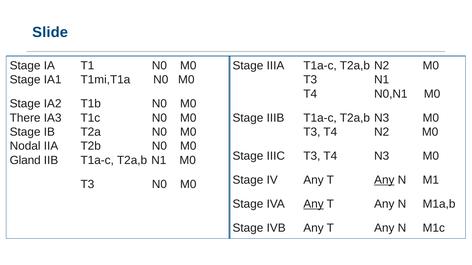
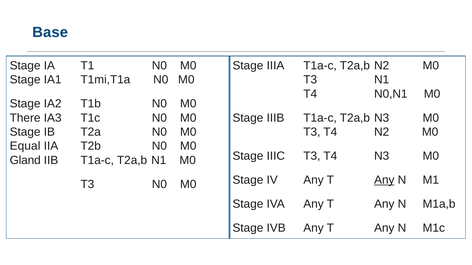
Slide: Slide -> Base
Nodal: Nodal -> Equal
Any at (314, 204) underline: present -> none
